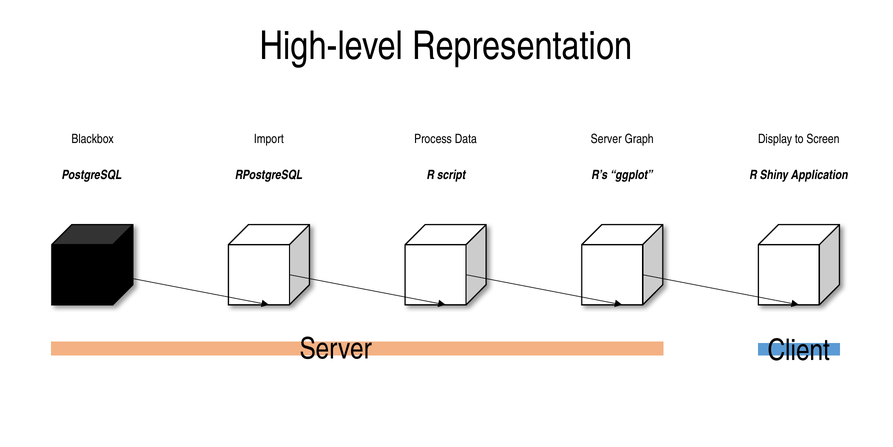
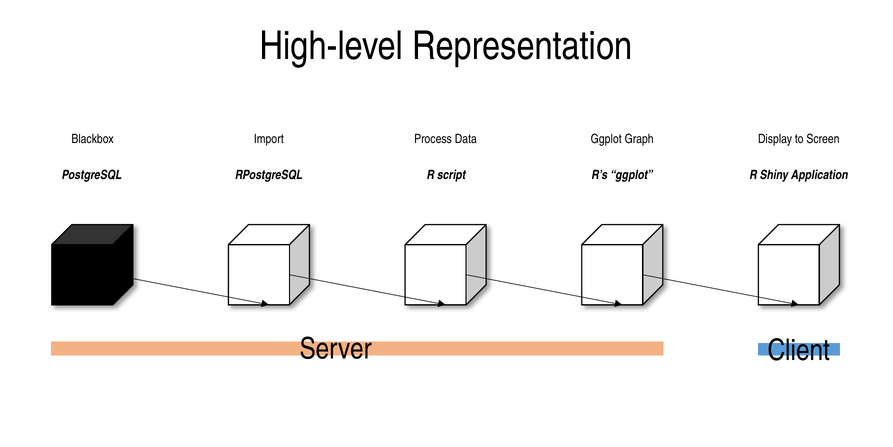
Data Server: Server -> Ggplot
